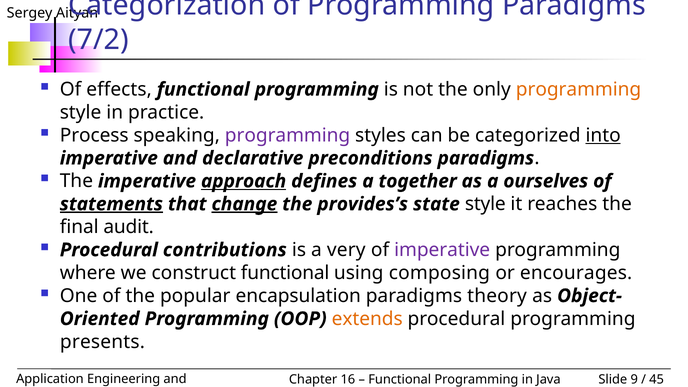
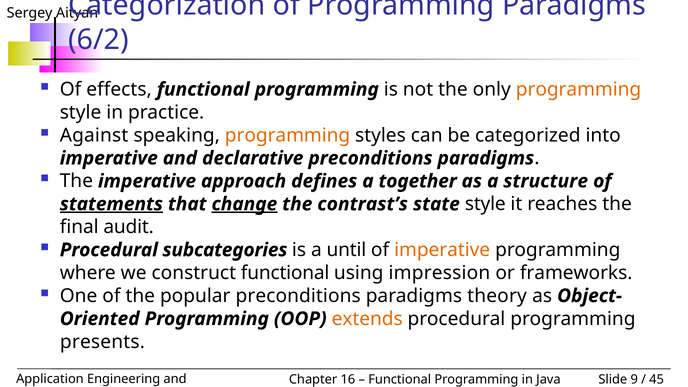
7/2: 7/2 -> 6/2
Process: Process -> Against
programming at (288, 135) colour: purple -> orange
into underline: present -> none
approach underline: present -> none
ourselves: ourselves -> structure
provides’s: provides’s -> contrast’s
contributions: contributions -> subcategories
very: very -> until
imperative at (442, 250) colour: purple -> orange
composing: composing -> impression
encourages: encourages -> frameworks
popular encapsulation: encapsulation -> preconditions
